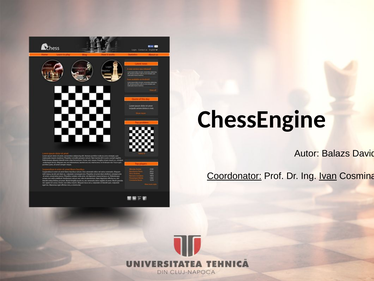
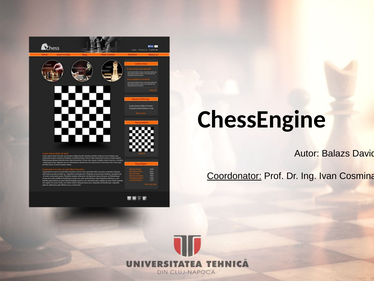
Ivan underline: present -> none
